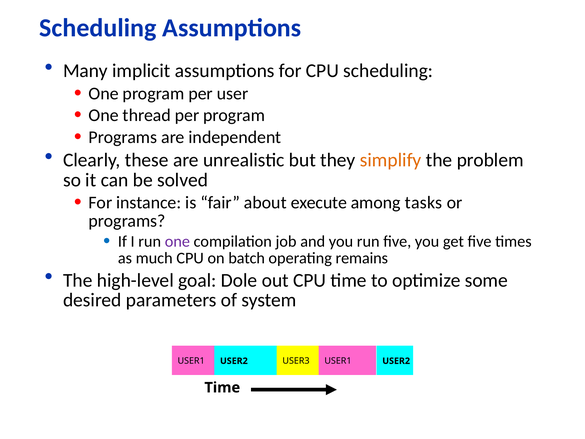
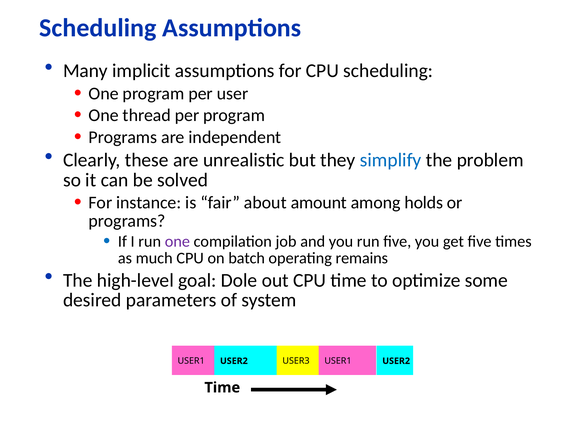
simplify colour: orange -> blue
execute: execute -> amount
tasks: tasks -> holds
